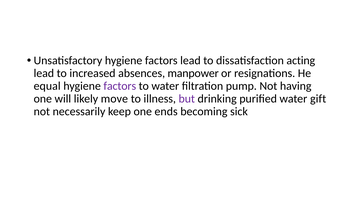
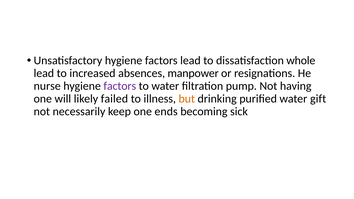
acting: acting -> whole
equal: equal -> nurse
move: move -> failed
but colour: purple -> orange
